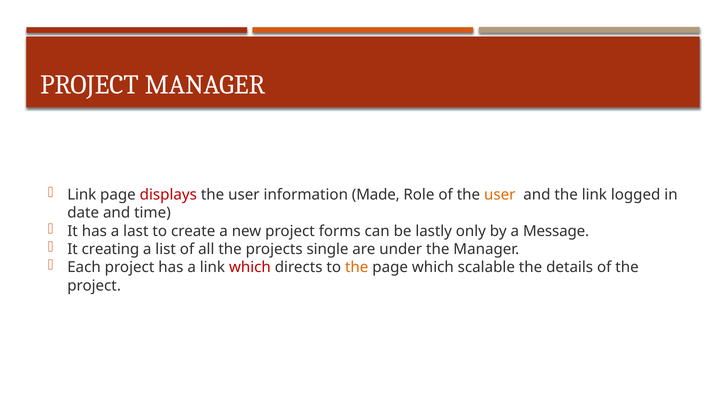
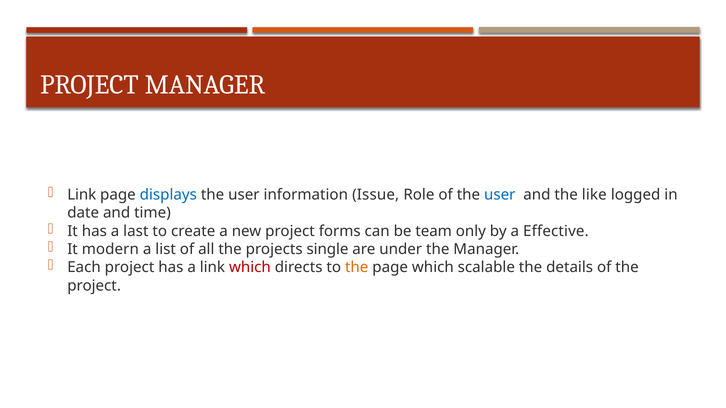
displays colour: red -> blue
Made: Made -> Issue
user at (500, 195) colour: orange -> blue
the link: link -> like
lastly: lastly -> team
Message: Message -> Effective
creating: creating -> modern
